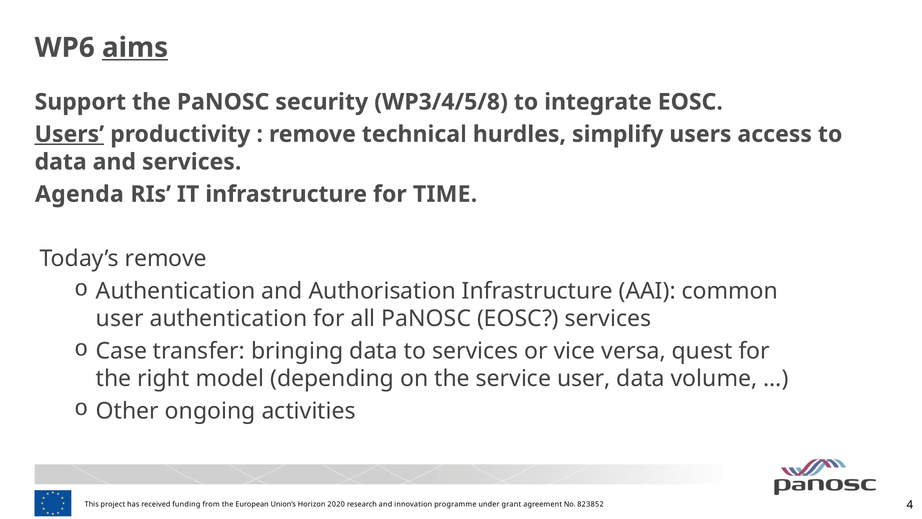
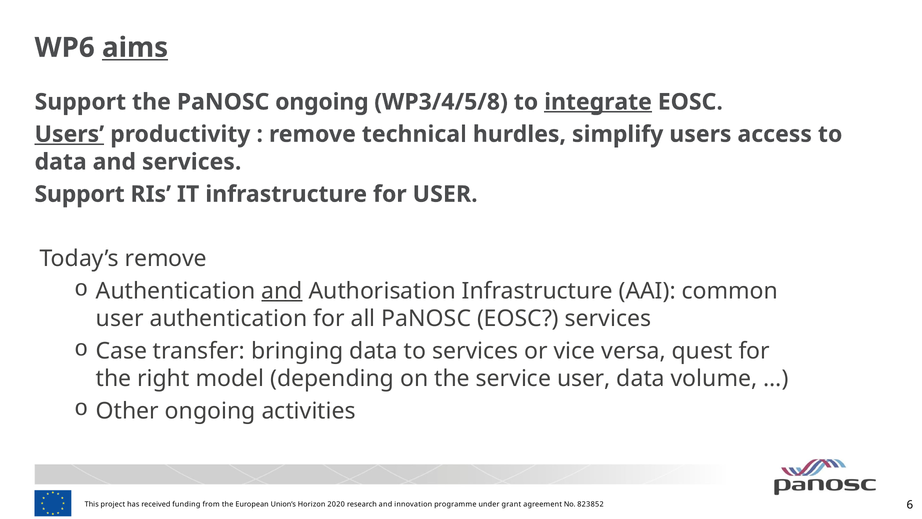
PaNOSC security: security -> ongoing
integrate underline: none -> present
Agenda at (79, 194): Agenda -> Support
for TIME: TIME -> USER
and at (282, 291) underline: none -> present
4: 4 -> 6
